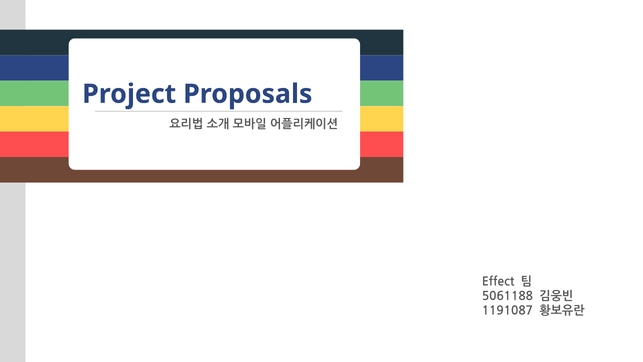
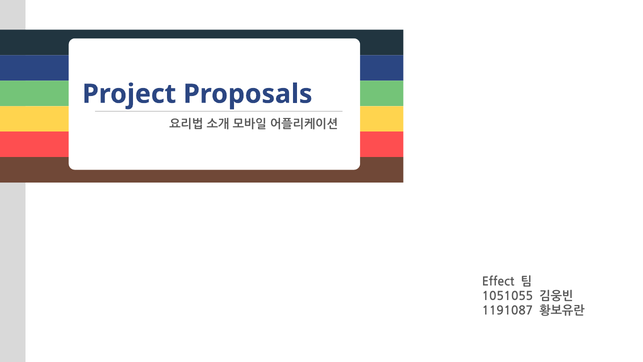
5061188: 5061188 -> 1051055
